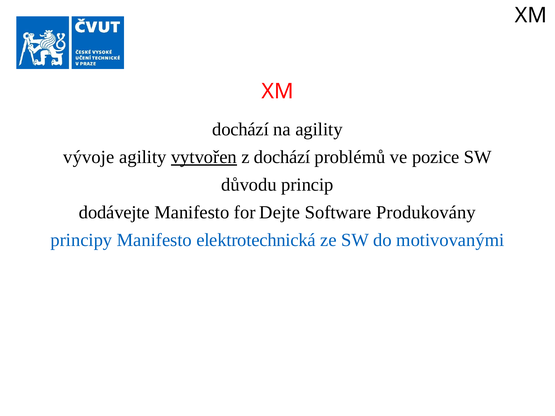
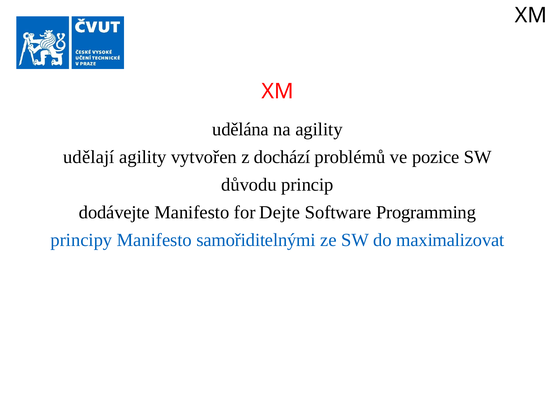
dochází at (241, 129): dochází -> udělána
vývoje: vývoje -> udělají
vytvořen underline: present -> none
Produkovány: Produkovány -> Programming
elektrotechnická: elektrotechnická -> samořiditelnými
motivovanými: motivovanými -> maximalizovat
